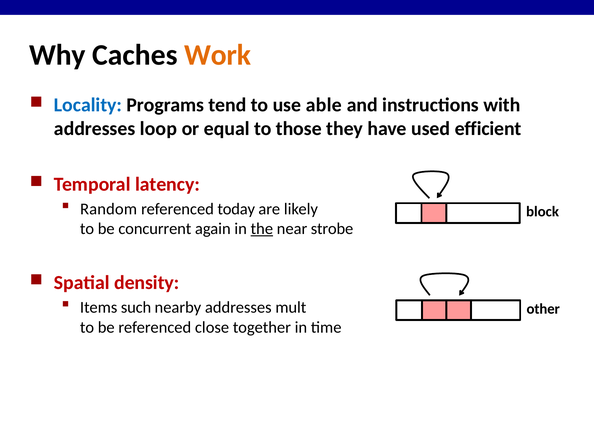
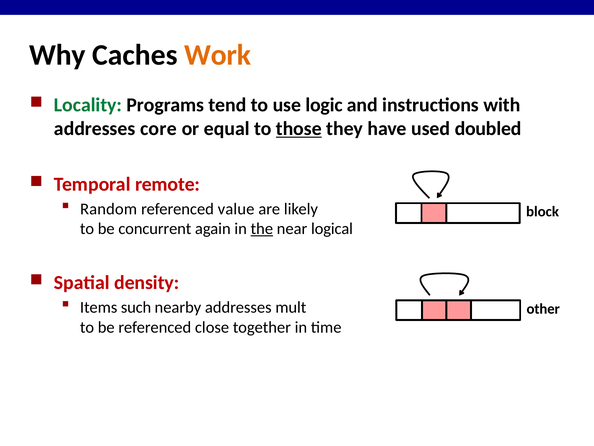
Locality colour: blue -> green
able: able -> logic
loop: loop -> core
those underline: none -> present
efficient: efficient -> doubled
latency: latency -> remote
today: today -> value
strobe: strobe -> logical
